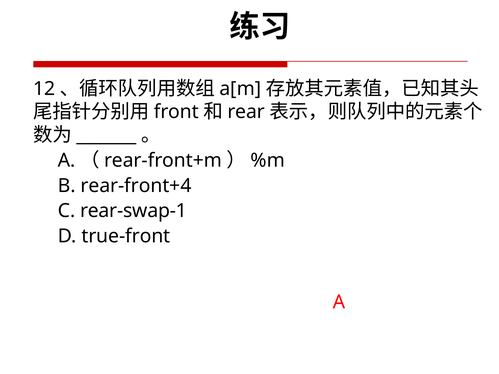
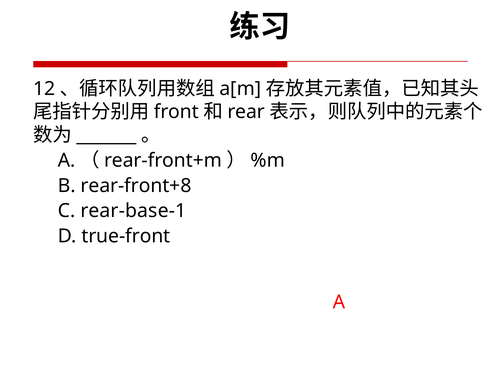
rear-front+4: rear-front+4 -> rear-front+8
rear-swap-1: rear-swap-1 -> rear-base-1
